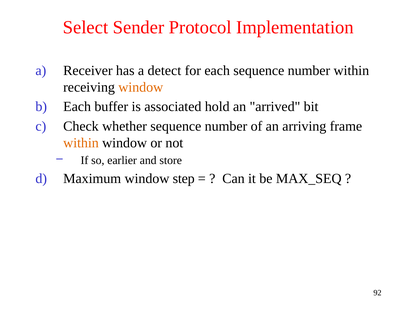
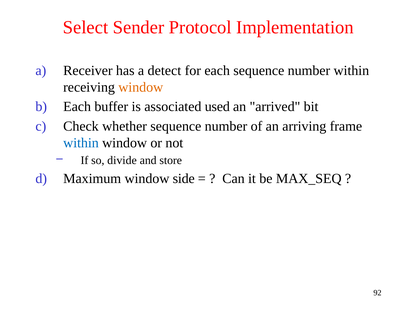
hold: hold -> used
within at (81, 143) colour: orange -> blue
earlier: earlier -> divide
step: step -> side
